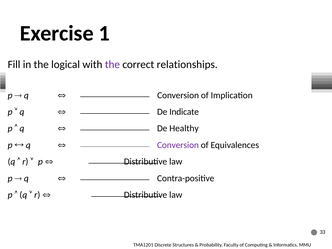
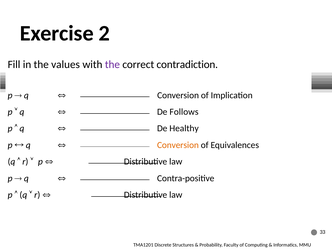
1: 1 -> 2
logical: logical -> values
relationships: relationships -> contradiction
Indicate: Indicate -> Follows
Conversion at (178, 145) colour: purple -> orange
